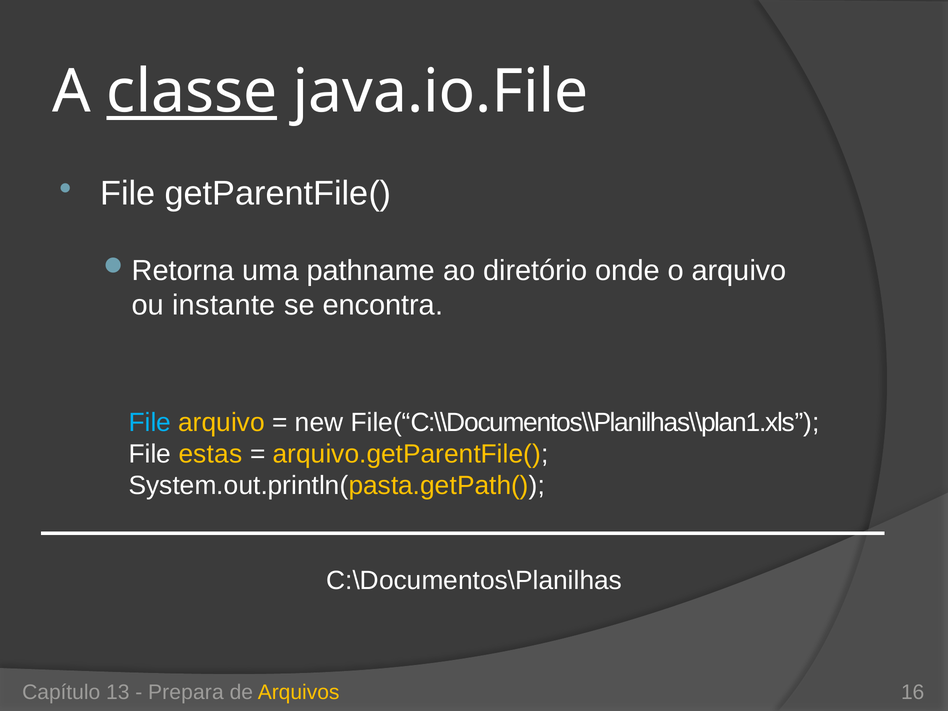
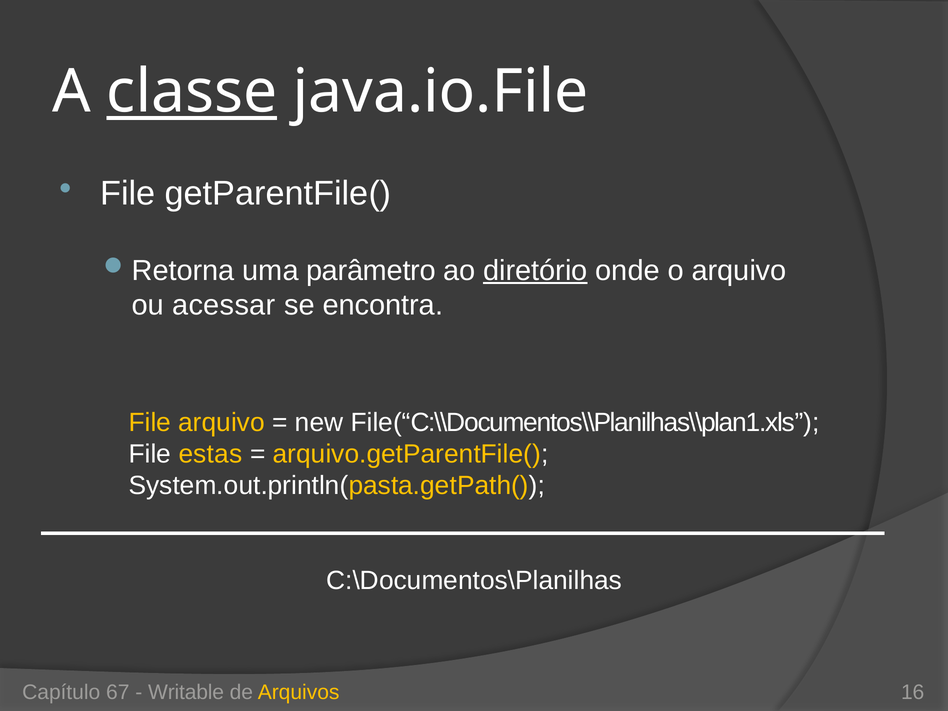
pathname: pathname -> parâmetro
diretório underline: none -> present
instante: instante -> acessar
File at (150, 422) colour: light blue -> yellow
13: 13 -> 67
Prepara: Prepara -> Writable
